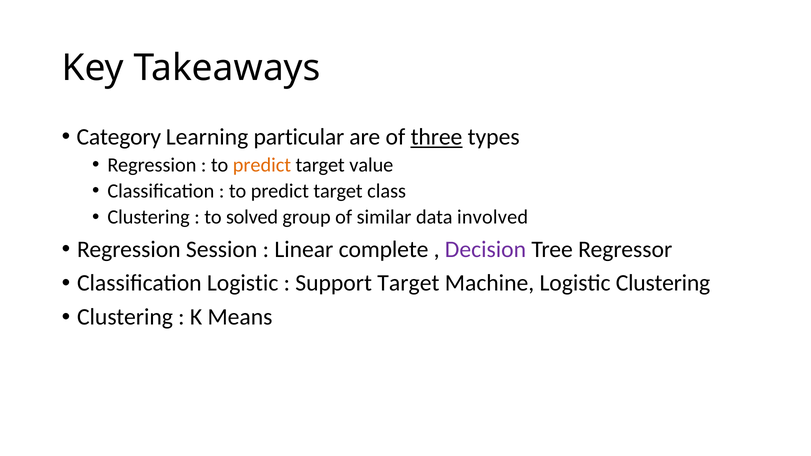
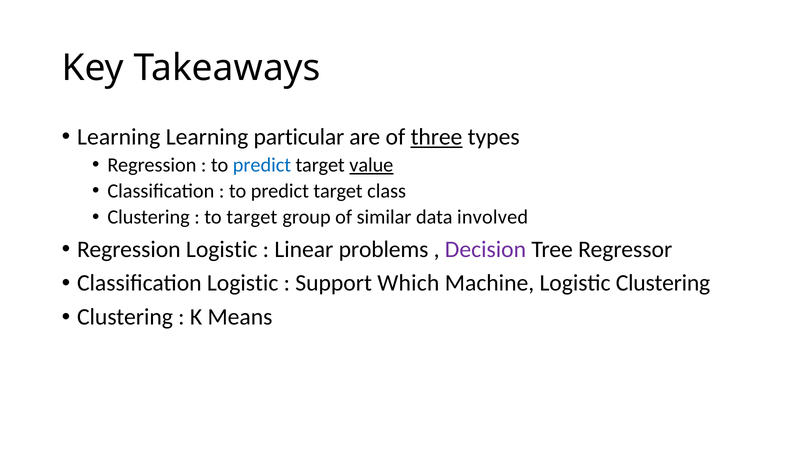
Category at (119, 137): Category -> Learning
predict at (262, 165) colour: orange -> blue
value underline: none -> present
to solved: solved -> target
Regression Session: Session -> Logistic
complete: complete -> problems
Support Target: Target -> Which
